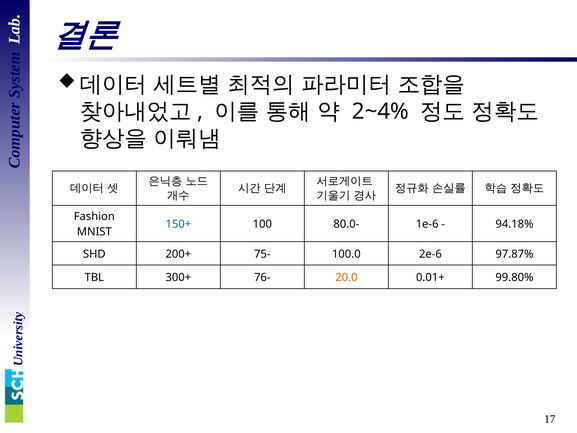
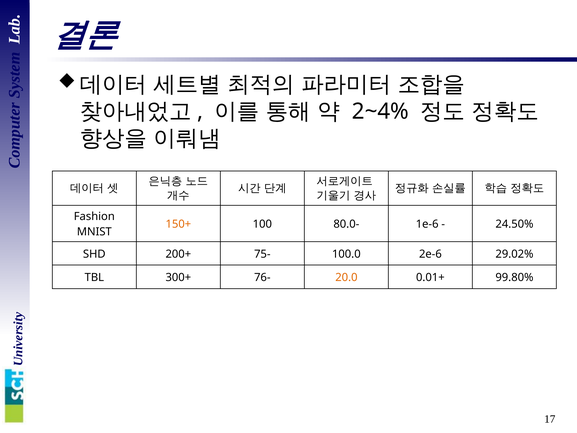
150+ colour: blue -> orange
94.18%: 94.18% -> 24.50%
97.87%: 97.87% -> 29.02%
